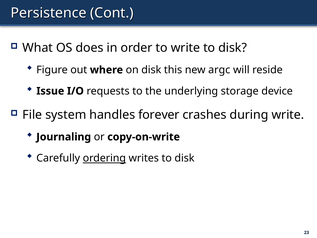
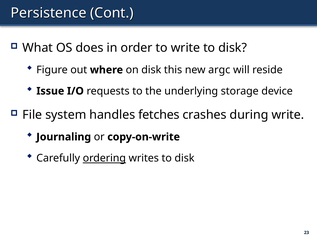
forever: forever -> fetches
